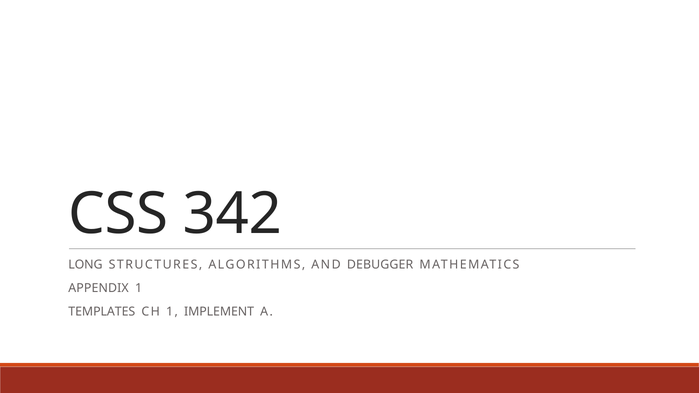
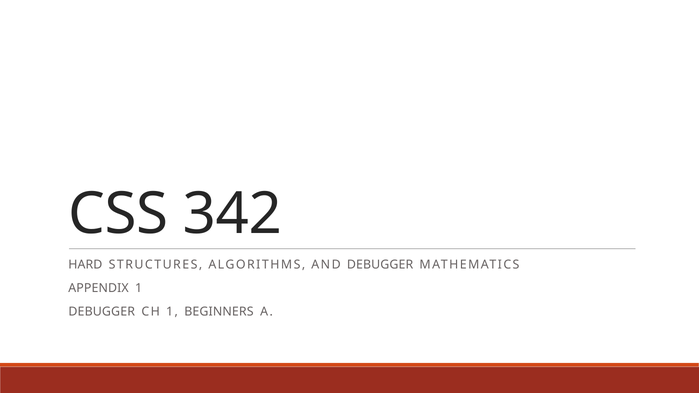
LONG: LONG -> HARD
TEMPLATES at (102, 312): TEMPLATES -> DEBUGGER
IMPLEMENT: IMPLEMENT -> BEGINNERS
